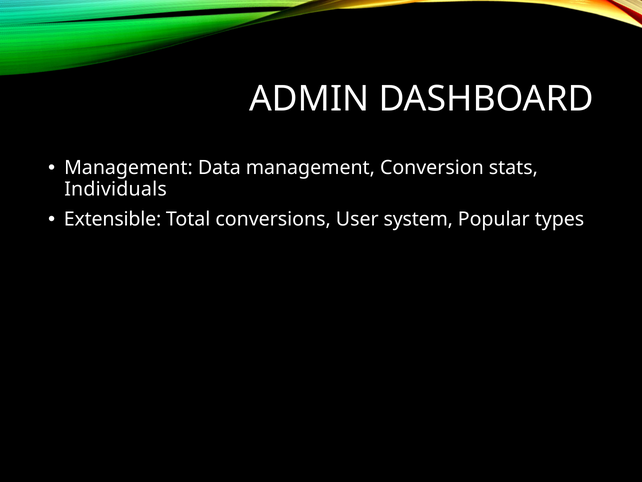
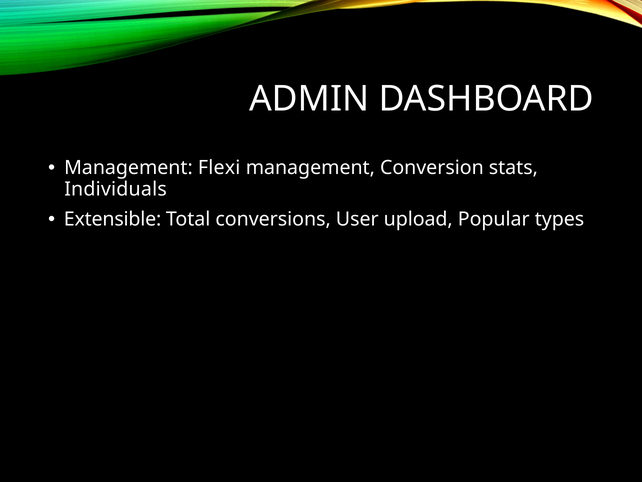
Data: Data -> Flexi
system: system -> upload
